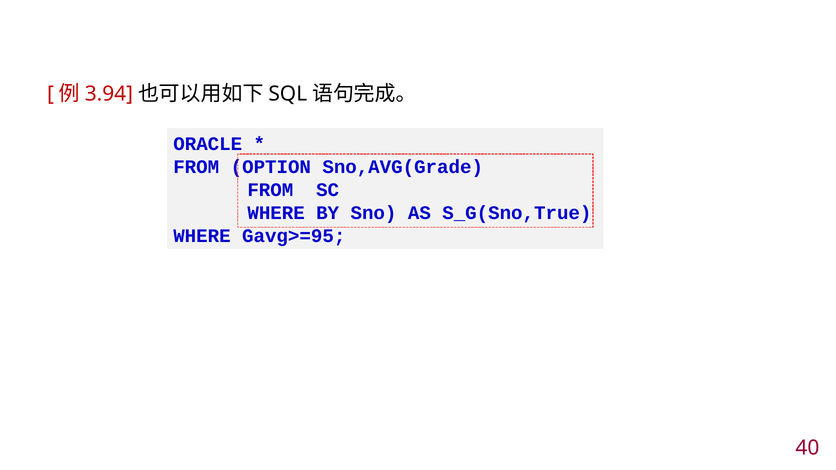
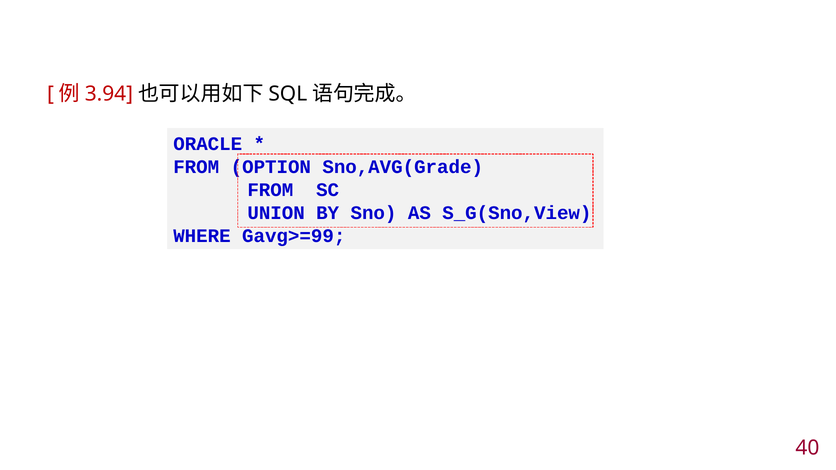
WHERE at (276, 213): WHERE -> UNION
S_G(Sno,True: S_G(Sno,True -> S_G(Sno,View
Gavg>=95: Gavg>=95 -> Gavg>=99
